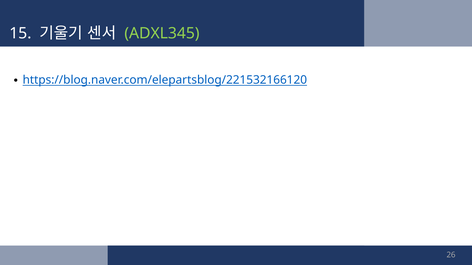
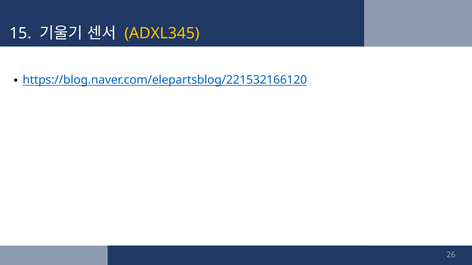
ADXL345 colour: light green -> yellow
